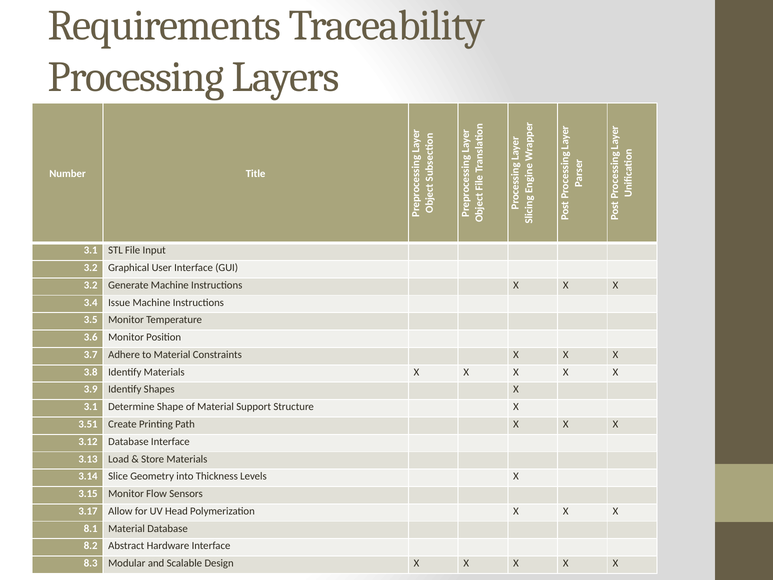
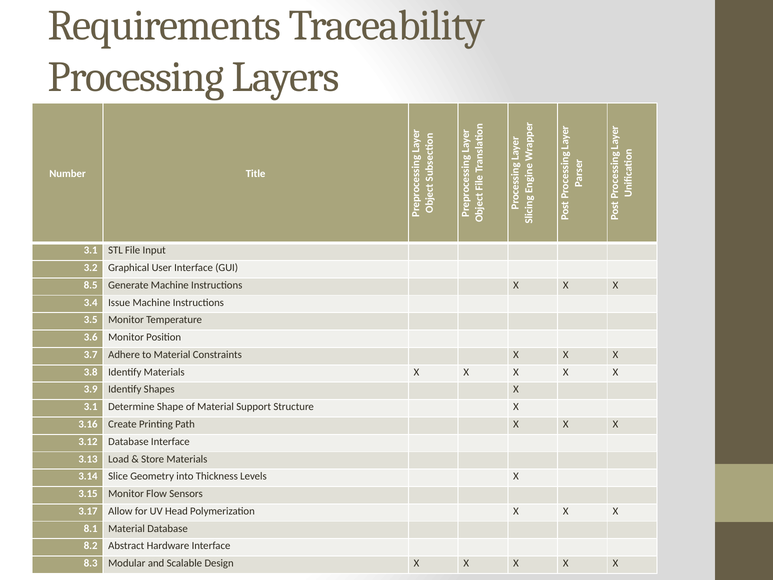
3.2 at (91, 285): 3.2 -> 8.5
3.51: 3.51 -> 3.16
